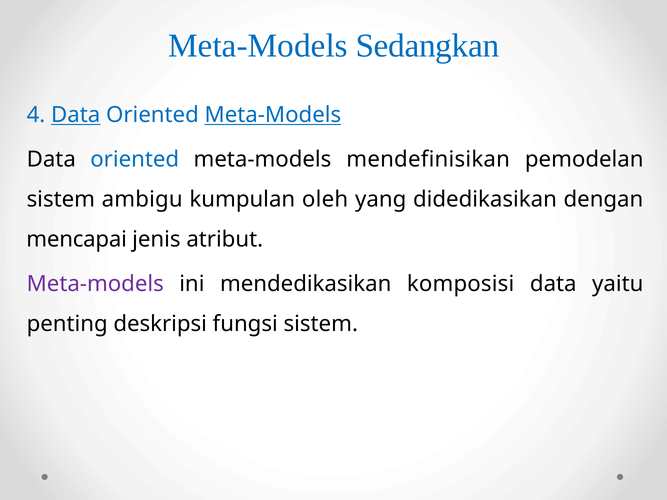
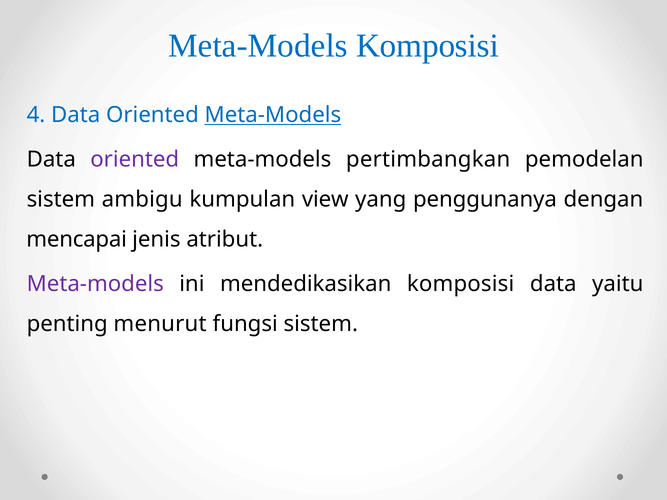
Meta-Models Sedangkan: Sedangkan -> Komposisi
Data at (76, 115) underline: present -> none
oriented at (135, 159) colour: blue -> purple
mendefinisikan: mendefinisikan -> pertimbangkan
oleh: oleh -> view
didedikasikan: didedikasikan -> penggunanya
deskripsi: deskripsi -> menurut
